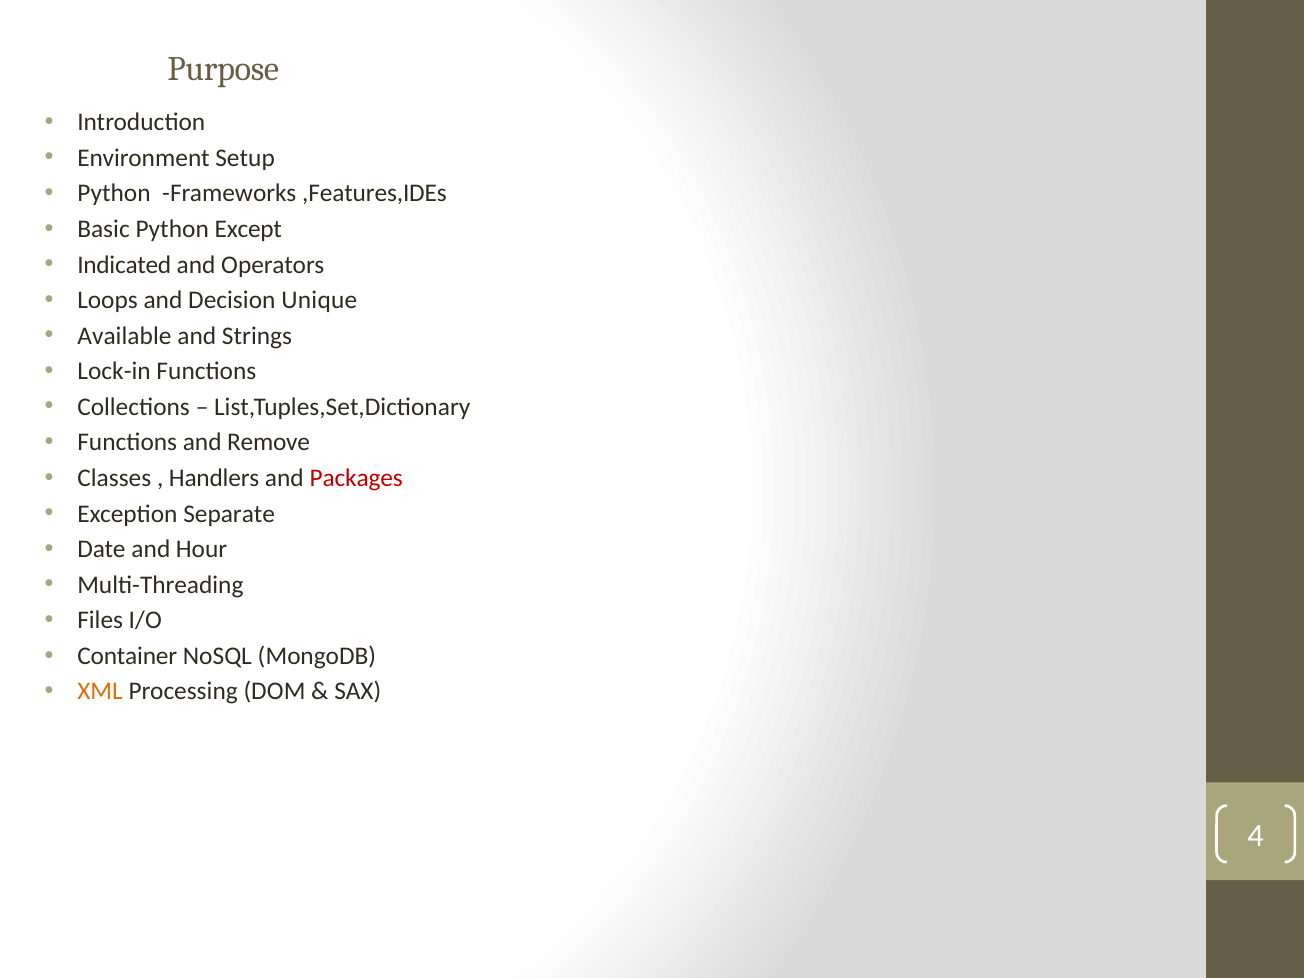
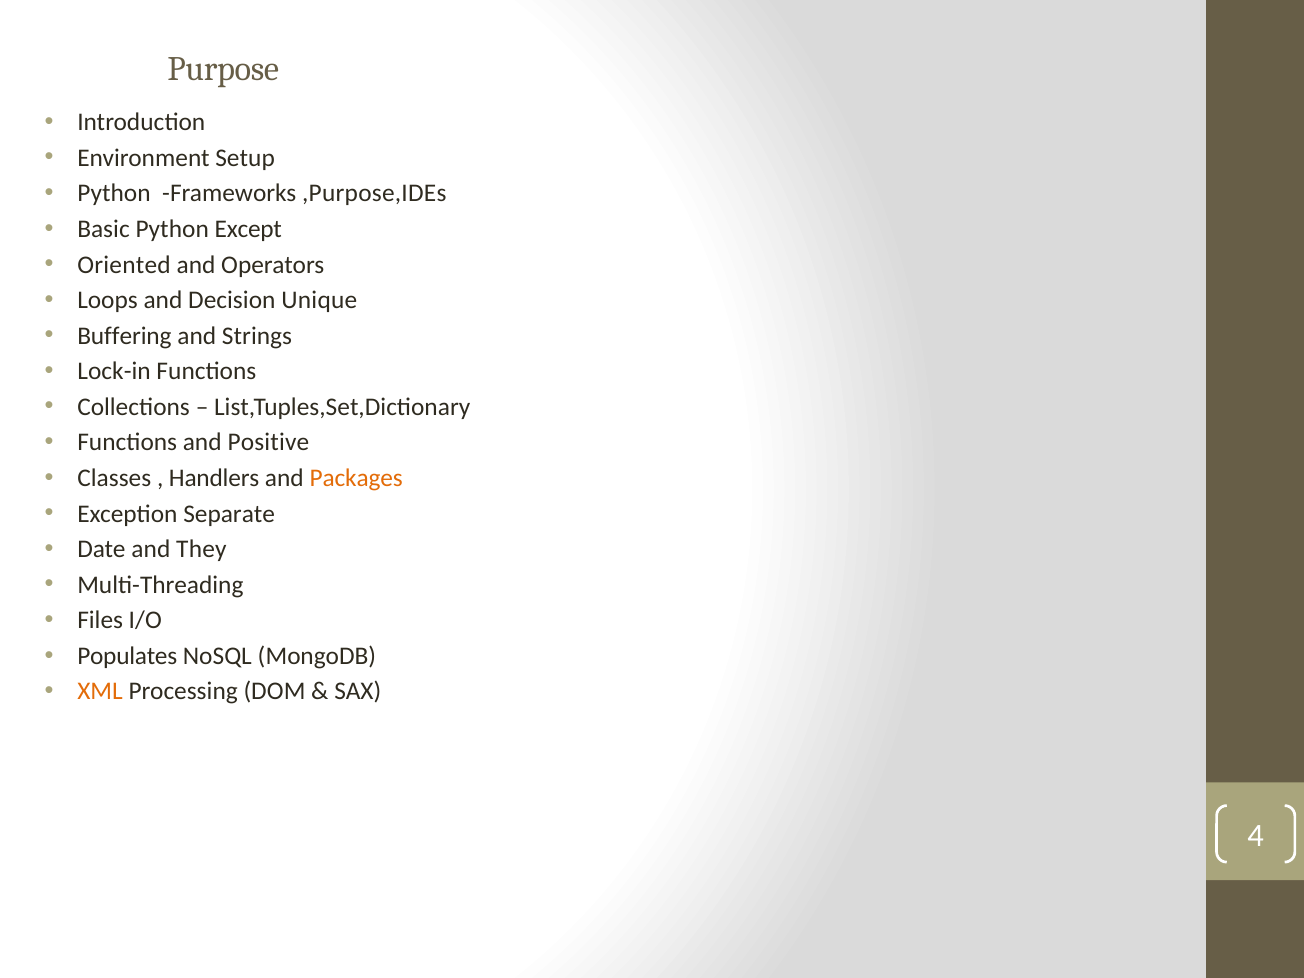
,Features,IDEs: ,Features,IDEs -> ,Purpose,IDEs
Indicated: Indicated -> Oriented
Available: Available -> Buffering
Remove: Remove -> Positive
Packages colour: red -> orange
Hour: Hour -> They
Container: Container -> Populates
